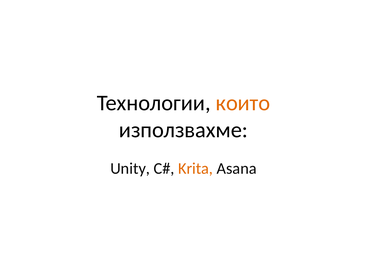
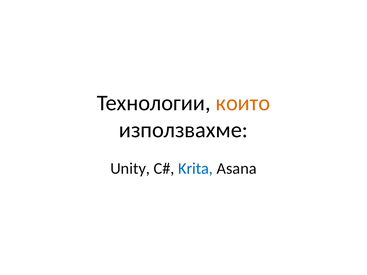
Krita colour: orange -> blue
